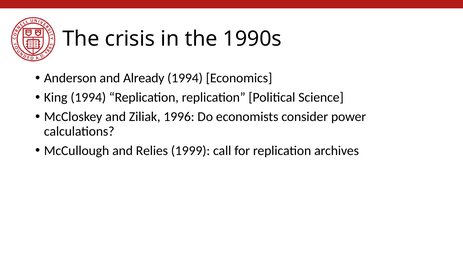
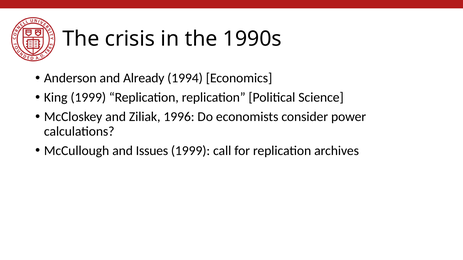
King 1994: 1994 -> 1999
Relies: Relies -> Issues
